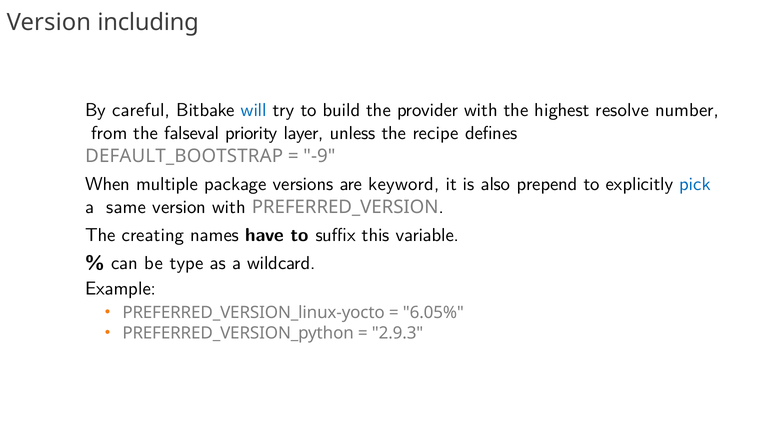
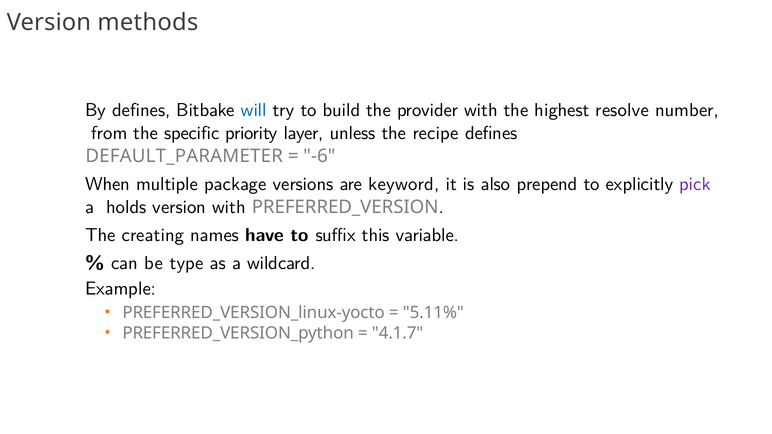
including: including -> methods
careful at (141, 110): careful -> defines
falseval: falseval -> specific
DEFAULT_BOOTSTRAP: DEFAULT_BOOTSTRAP -> DEFAULT_PARAMETER
-9: -9 -> -6
pick colour: blue -> purple
same: same -> holds
6.05%: 6.05% -> 5.11%
2.9.3: 2.9.3 -> 4.1.7
